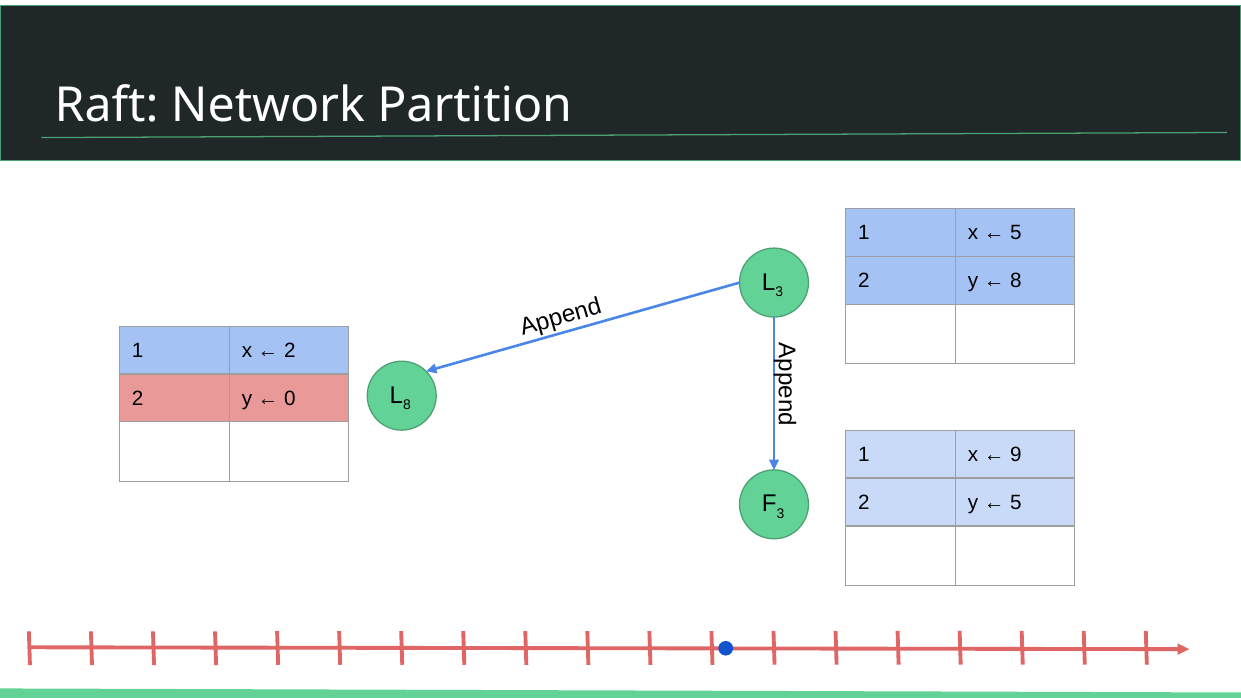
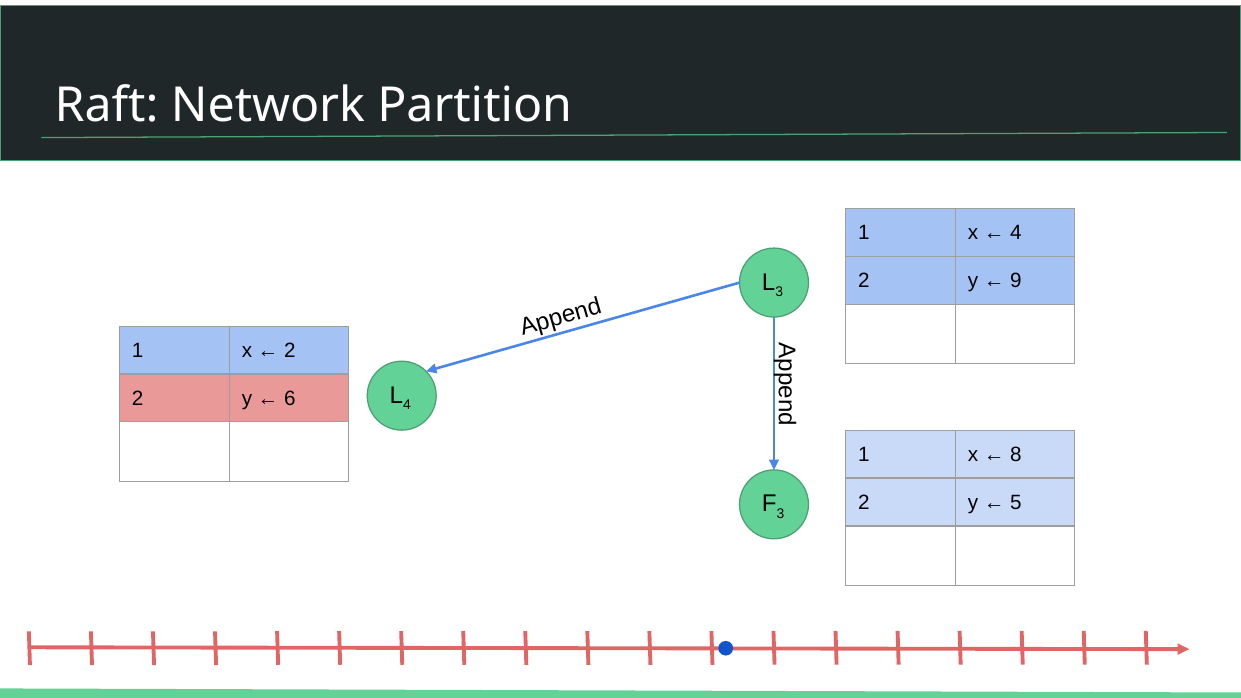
5 at (1016, 233): 5 -> 4
8 at (1016, 281): 8 -> 9
8 at (407, 405): 8 -> 4
0: 0 -> 6
9: 9 -> 8
